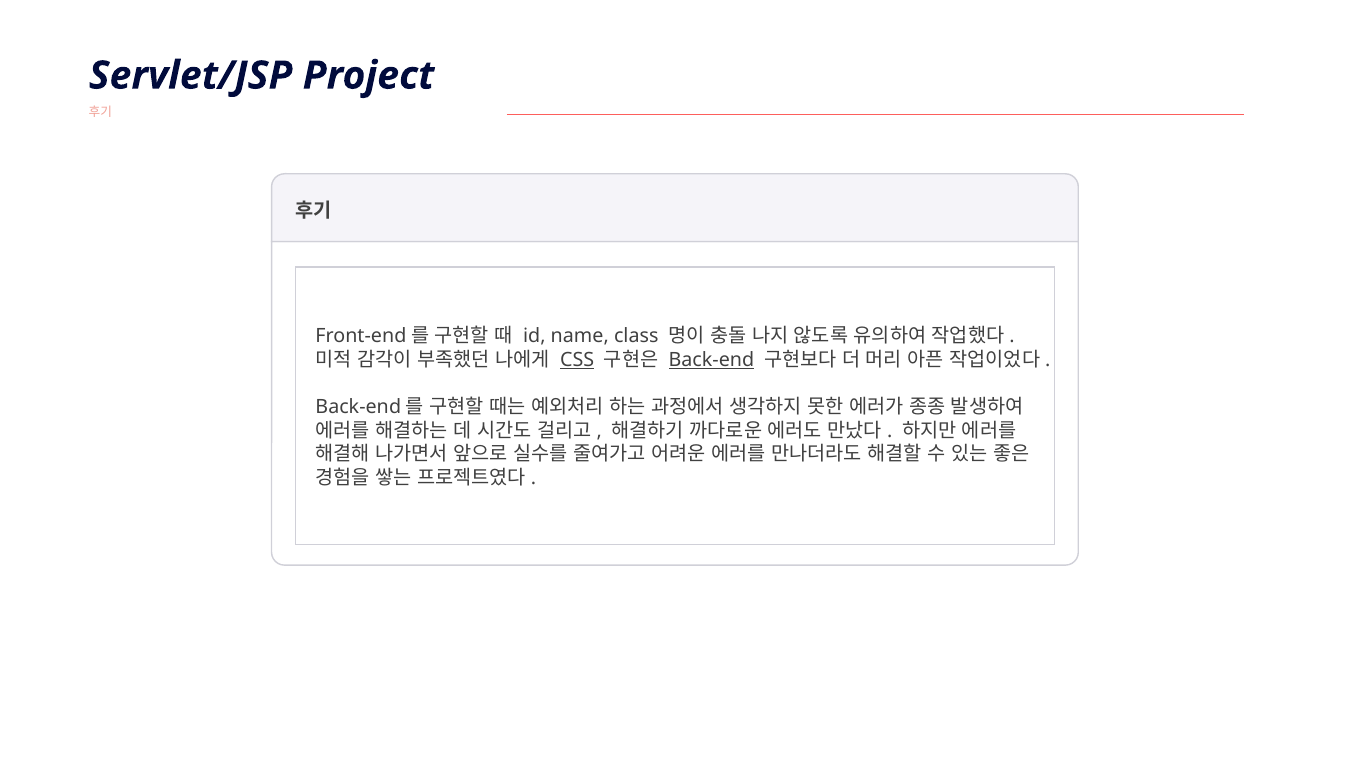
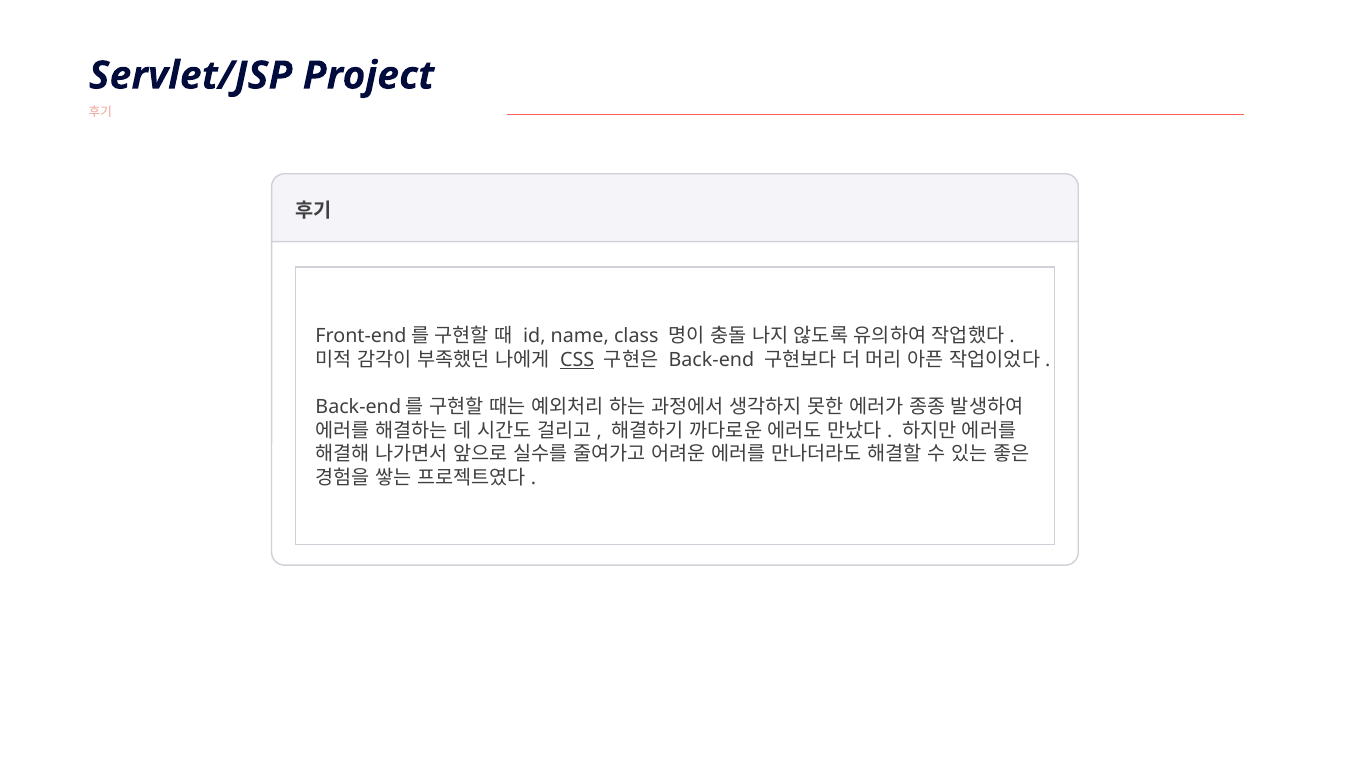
Back-end underline: present -> none
